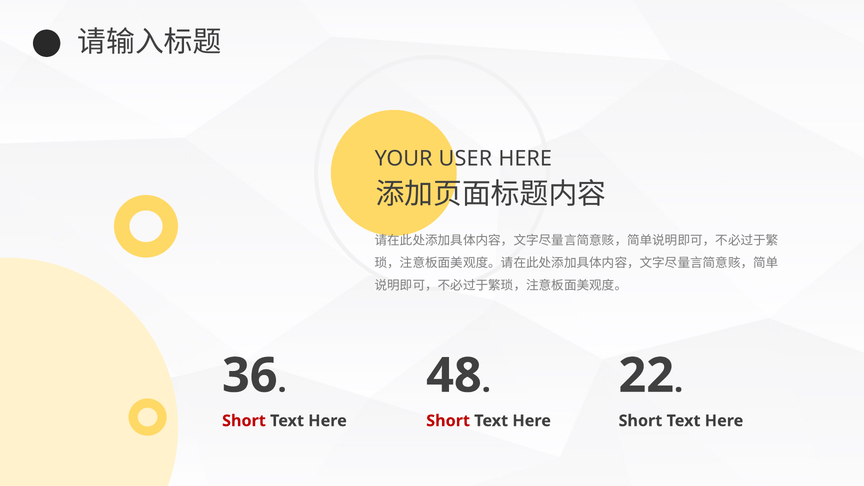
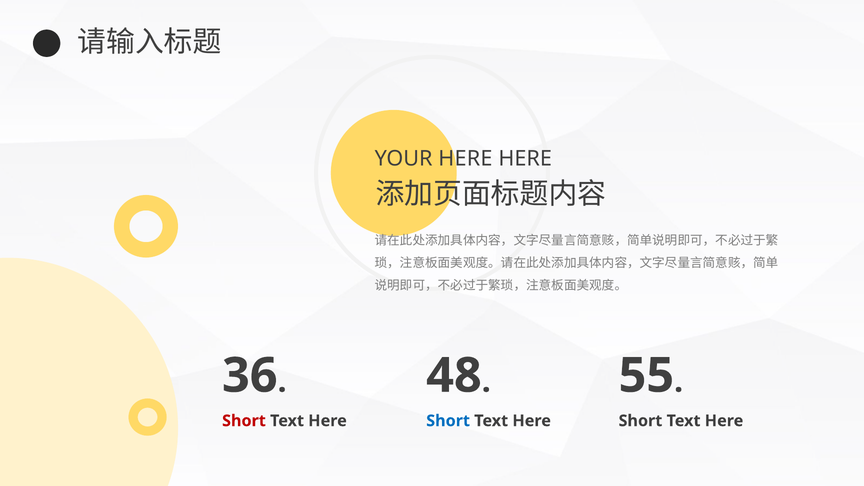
YOUR USER: USER -> HERE
22: 22 -> 55
Short at (448, 421) colour: red -> blue
